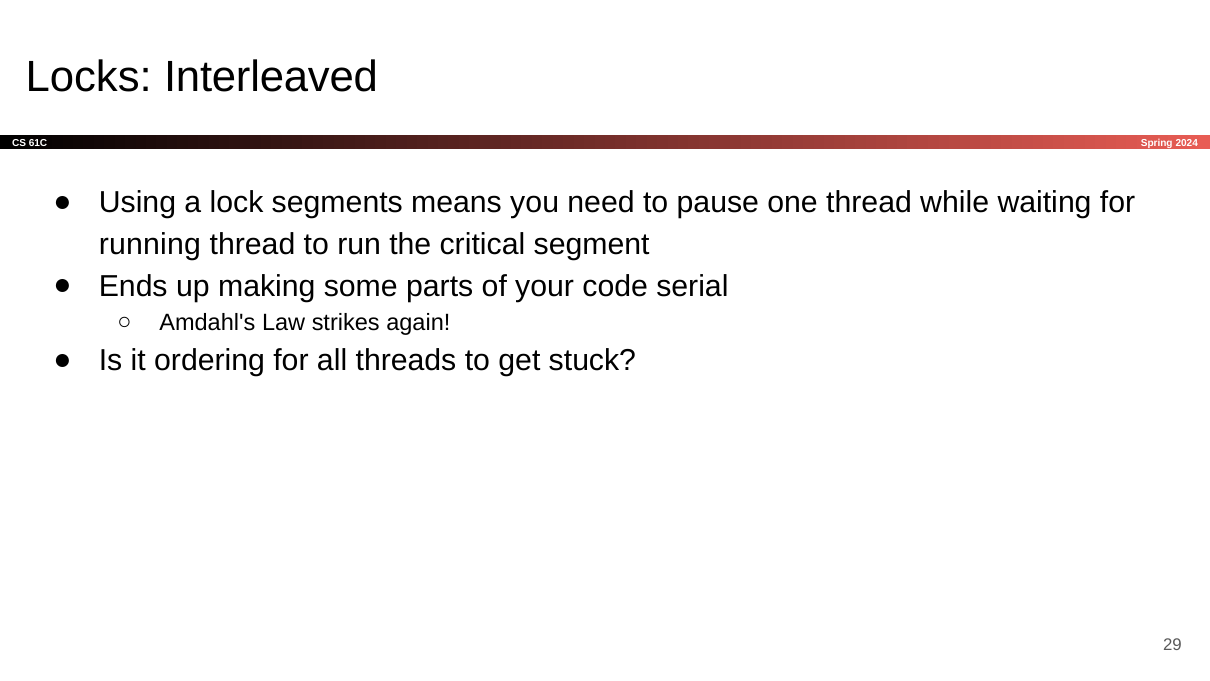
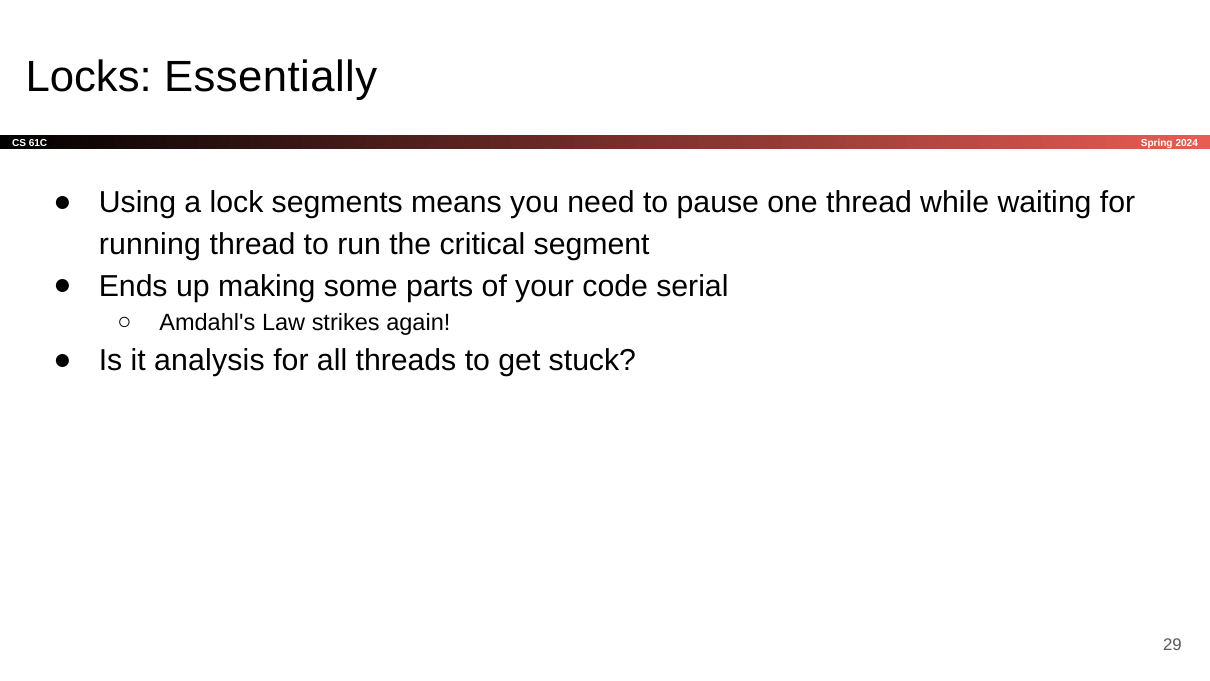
Interleaved: Interleaved -> Essentially
ordering: ordering -> analysis
